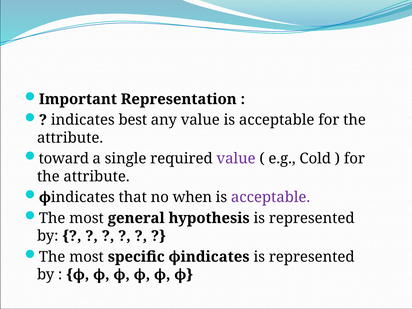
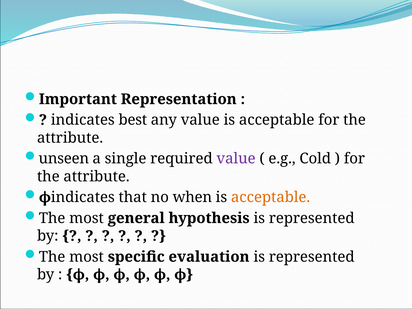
toward: toward -> unseen
acceptable at (271, 197) colour: purple -> orange
specific ϕindicates: ϕindicates -> evaluation
